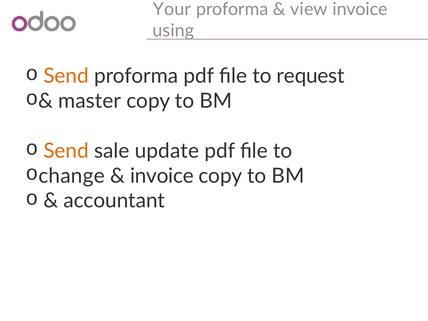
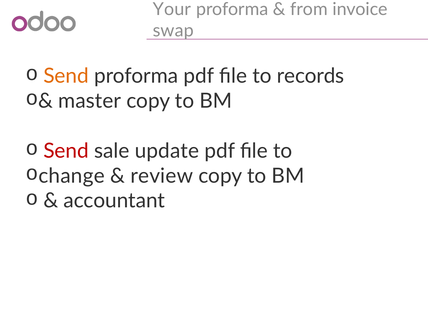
view: view -> from
using: using -> swap
request: request -> records
Send at (66, 151) colour: orange -> red
invoice at (162, 176): invoice -> review
